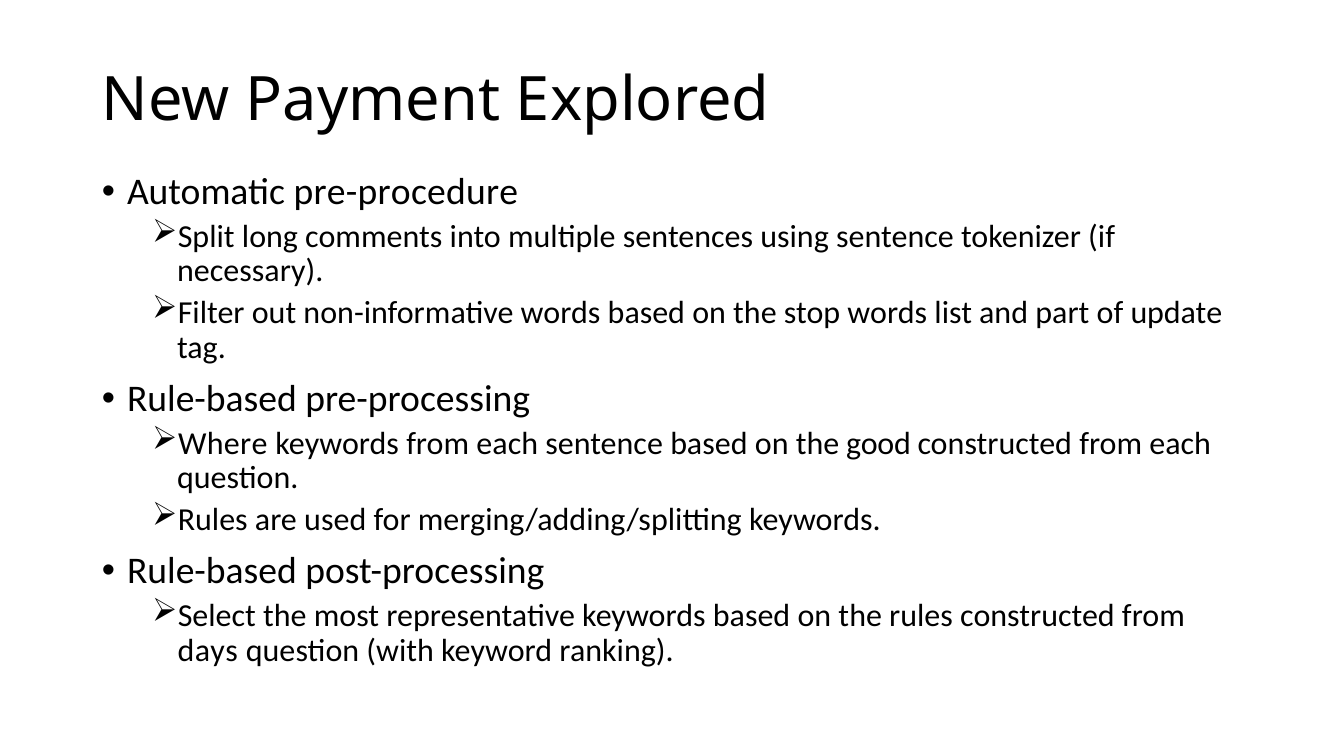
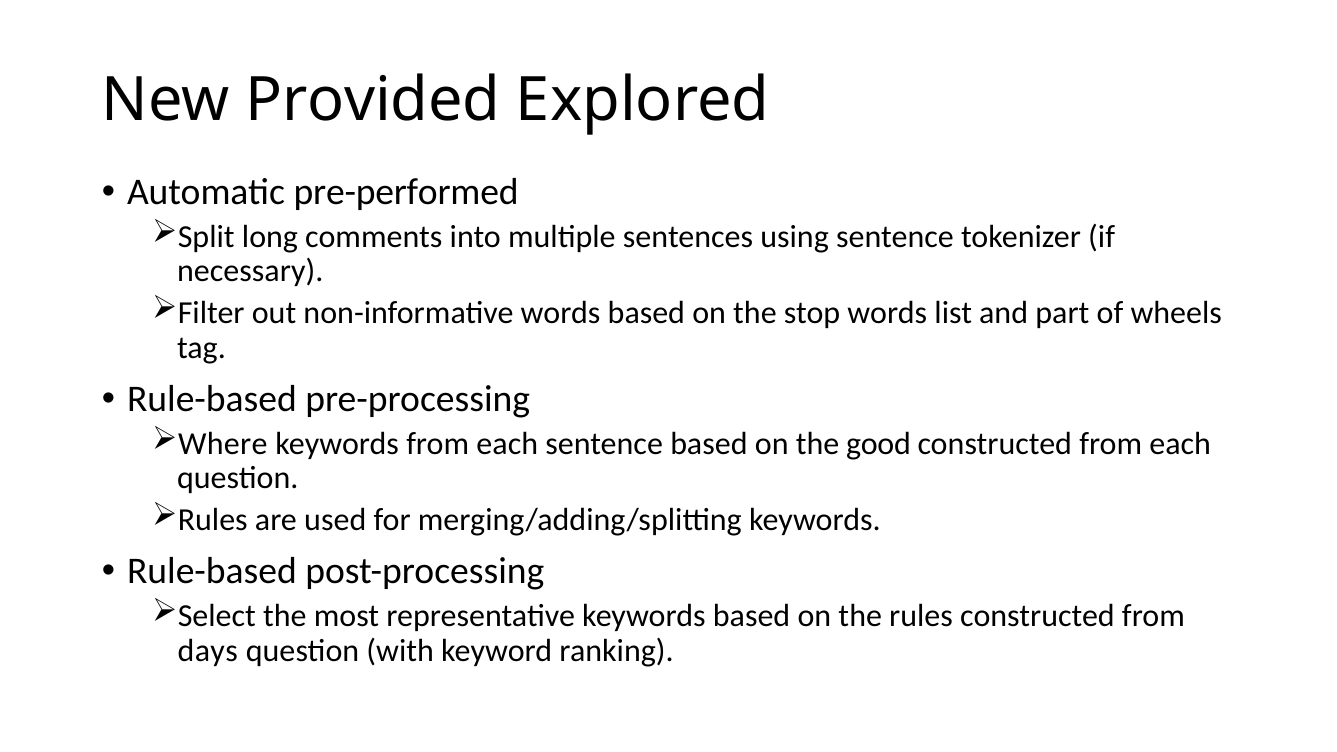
Payment: Payment -> Provided
pre-procedure: pre-procedure -> pre-performed
update: update -> wheels
